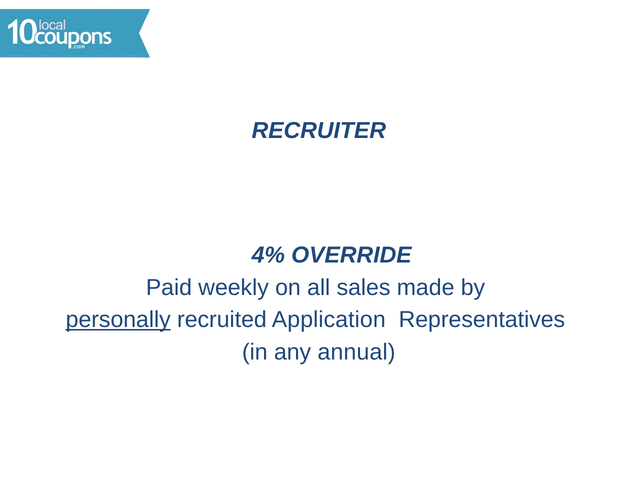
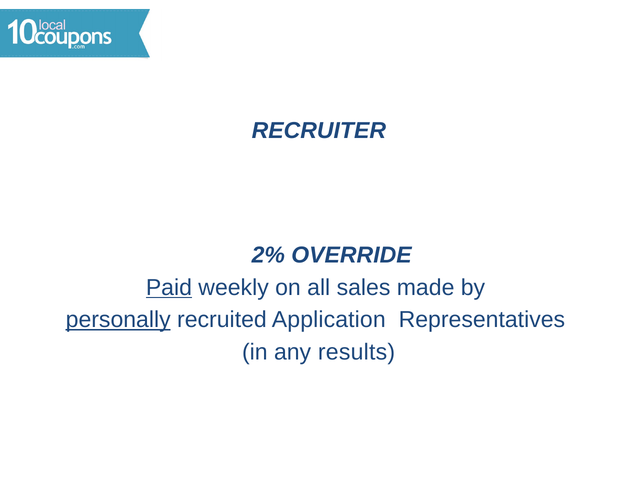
4%: 4% -> 2%
Paid underline: none -> present
annual: annual -> results
